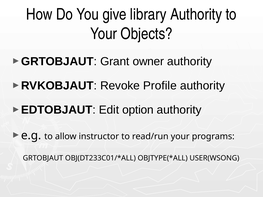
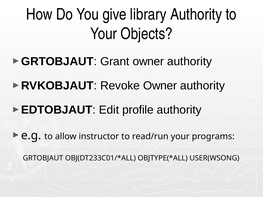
Revoke Profile: Profile -> Owner
option: option -> profile
